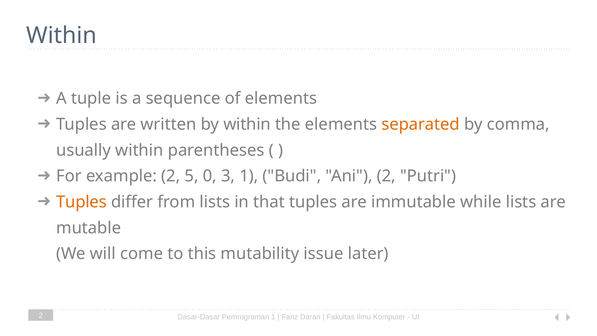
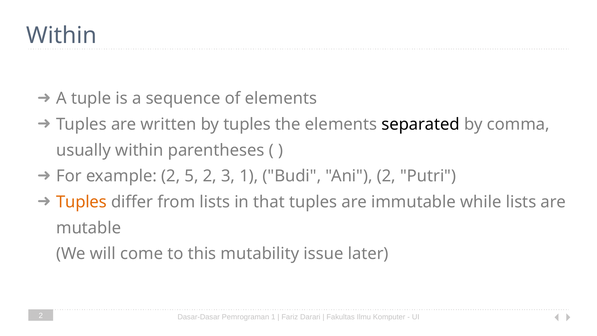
by within: within -> tuples
separated colour: orange -> black
5 0: 0 -> 2
